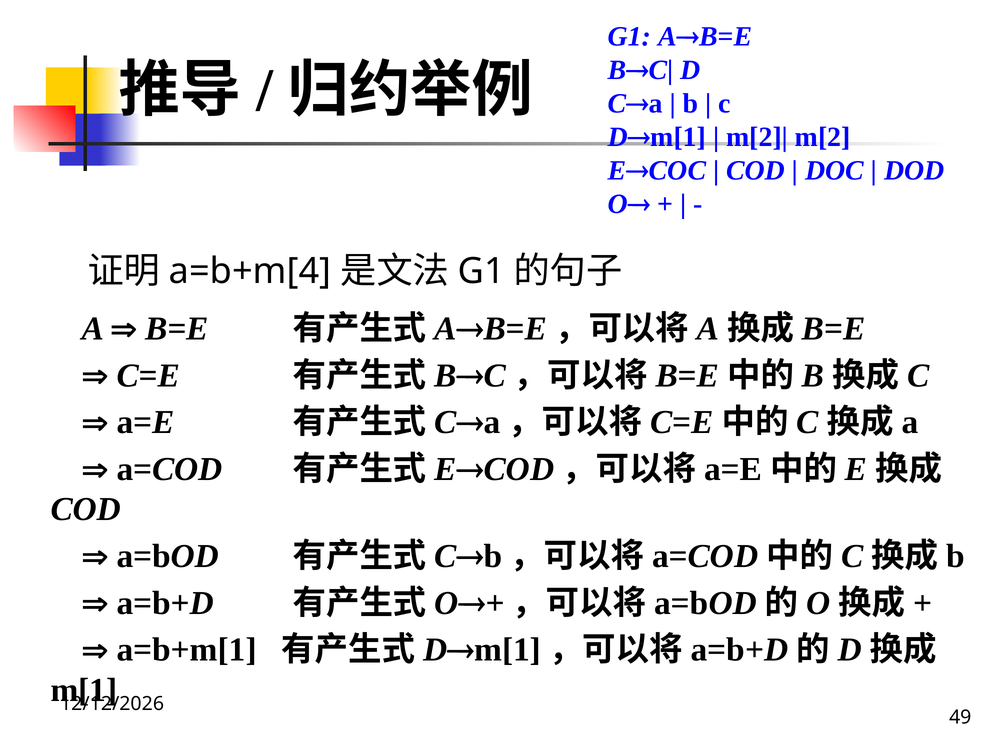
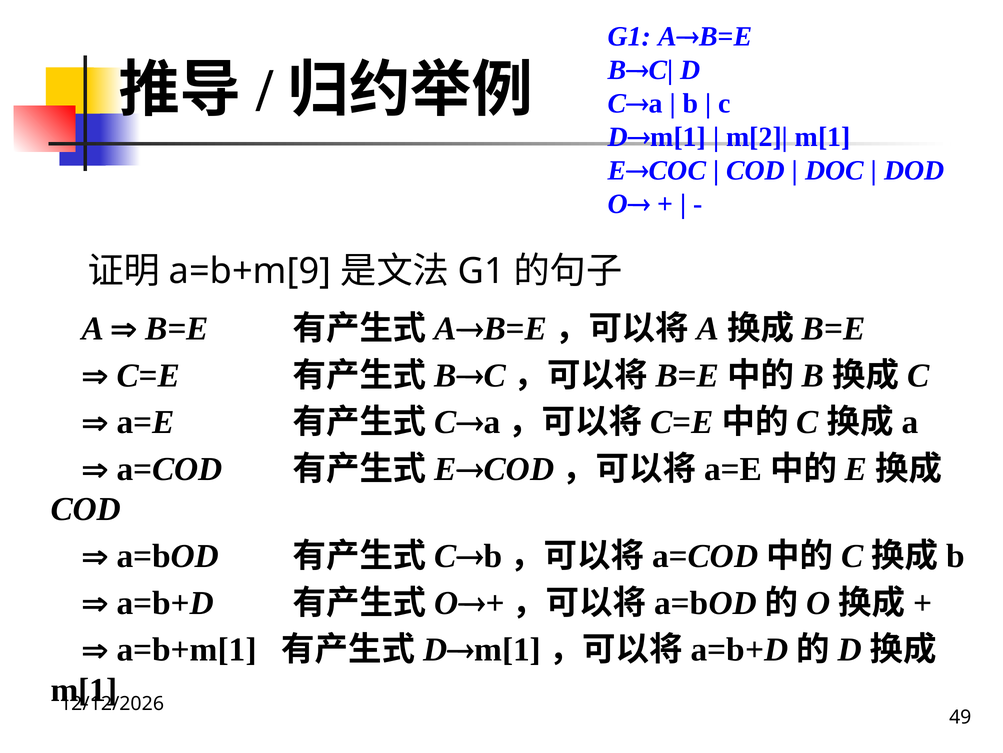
m[2 at (823, 137): m[2 -> m[1
a=b+m[4: a=b+m[4 -> a=b+m[9
